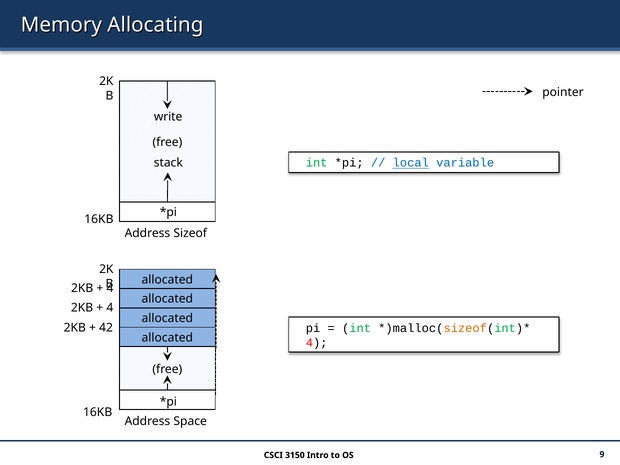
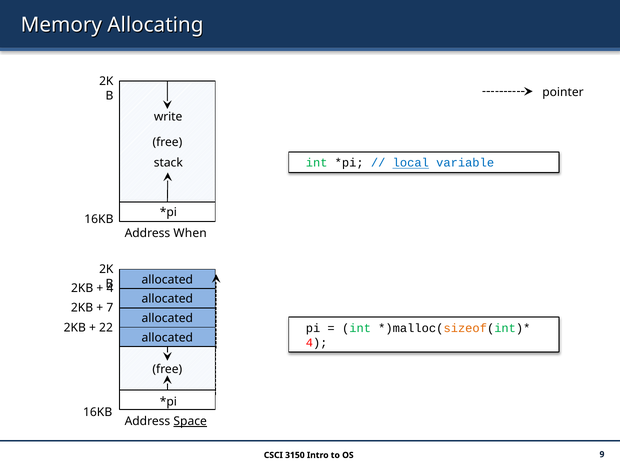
Sizeof: Sizeof -> When
4 at (110, 308): 4 -> 7
42: 42 -> 22
Space underline: none -> present
